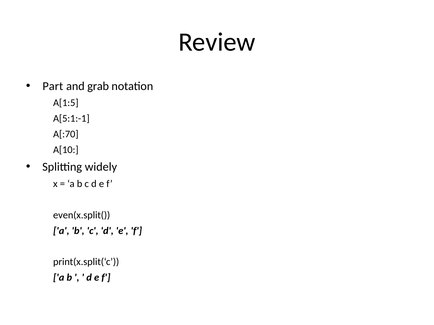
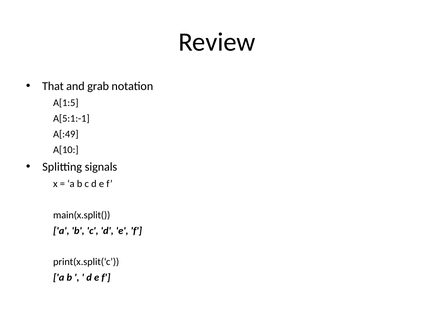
Part: Part -> That
A[:70: A[:70 -> A[:49
widely: widely -> signals
even(x.split(: even(x.split( -> main(x.split(
